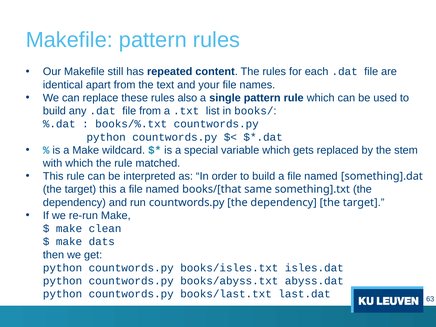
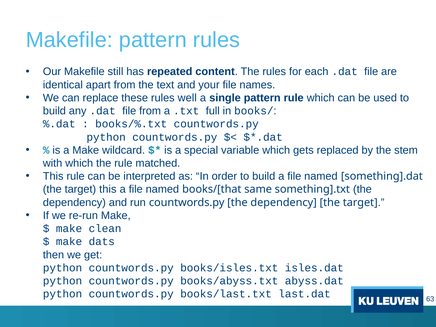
also: also -> well
list: list -> full
